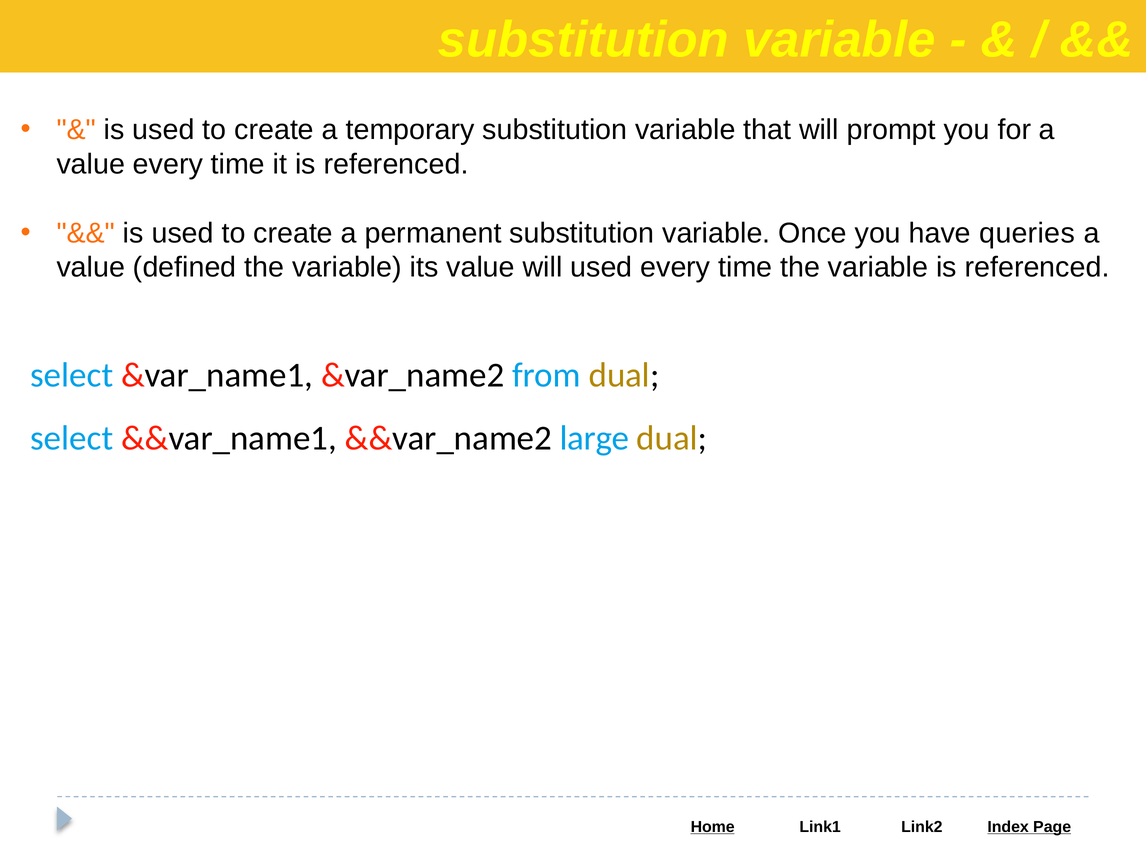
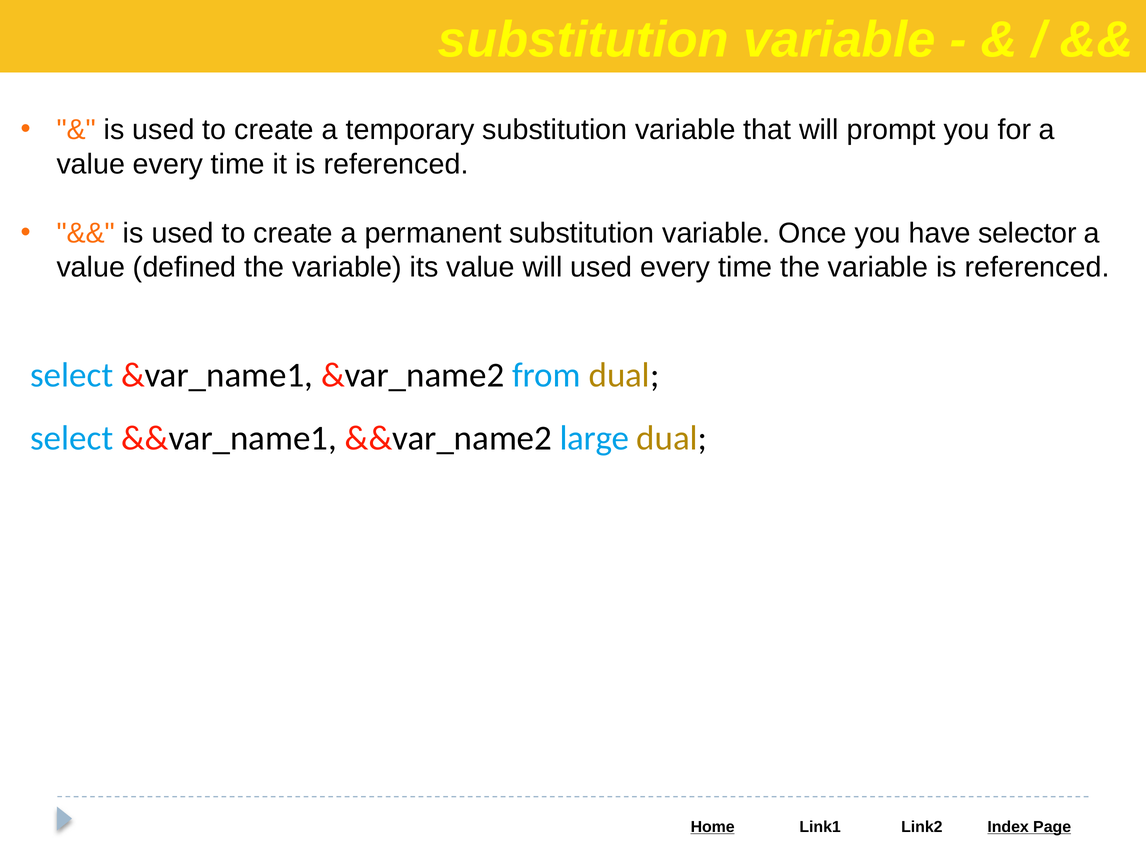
queries: queries -> selector
